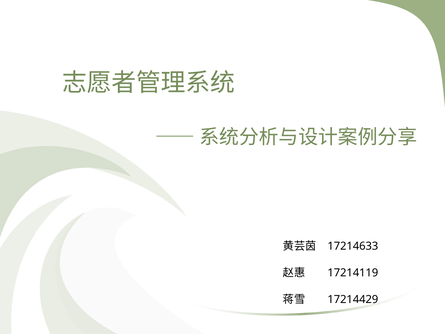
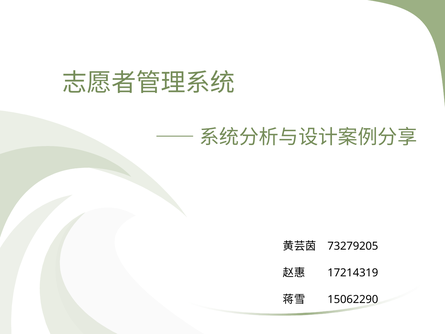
17214633: 17214633 -> 73279205
17214119: 17214119 -> 17214319
17214429: 17214429 -> 15062290
